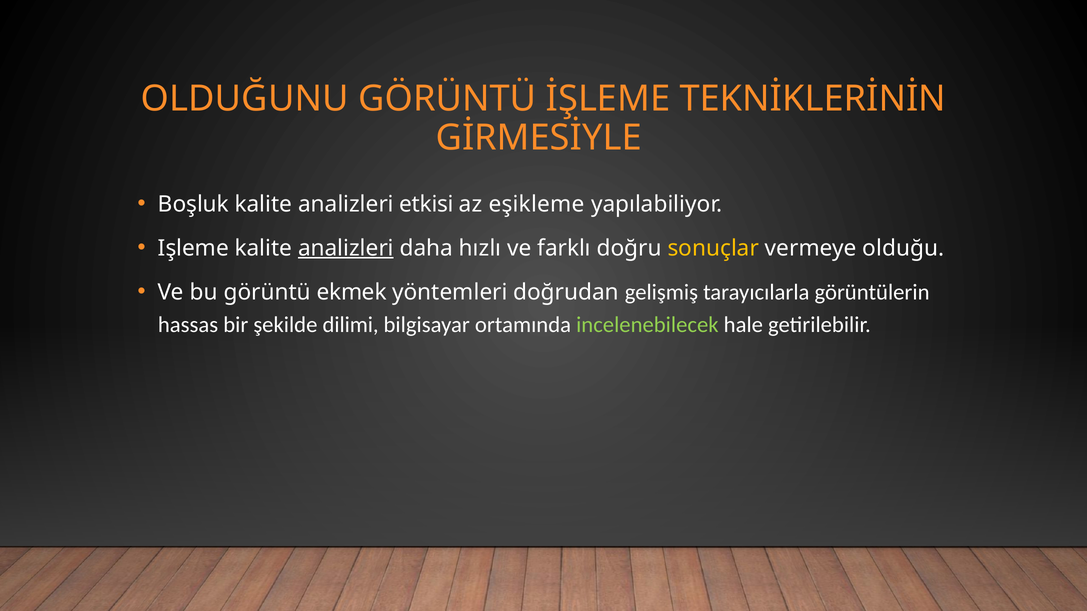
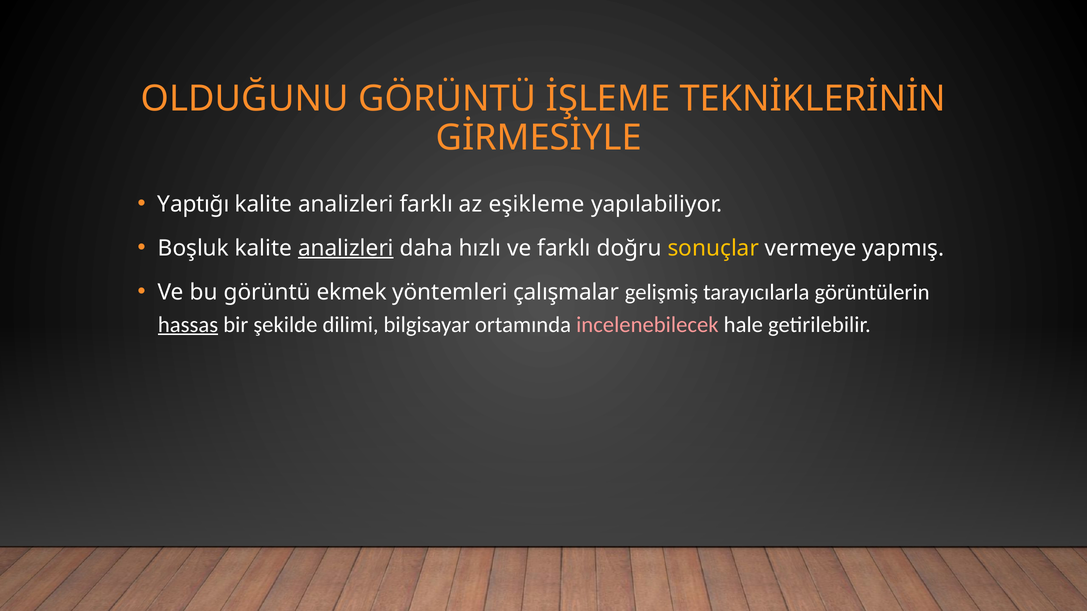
Boşluk: Boşluk -> Yaptığı
analizleri etkisi: etkisi -> farklı
Işleme: Işleme -> Boşluk
olduğu: olduğu -> yapmış
doğrudan: doğrudan -> çalışmalar
hassas underline: none -> present
incelenebilecek colour: light green -> pink
